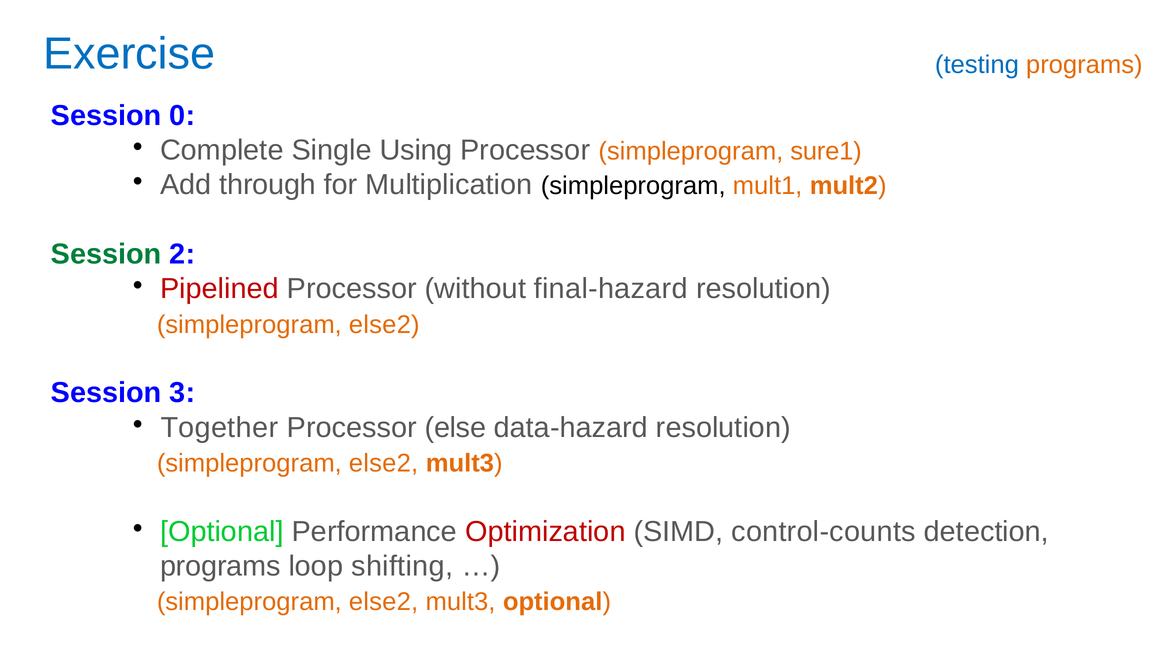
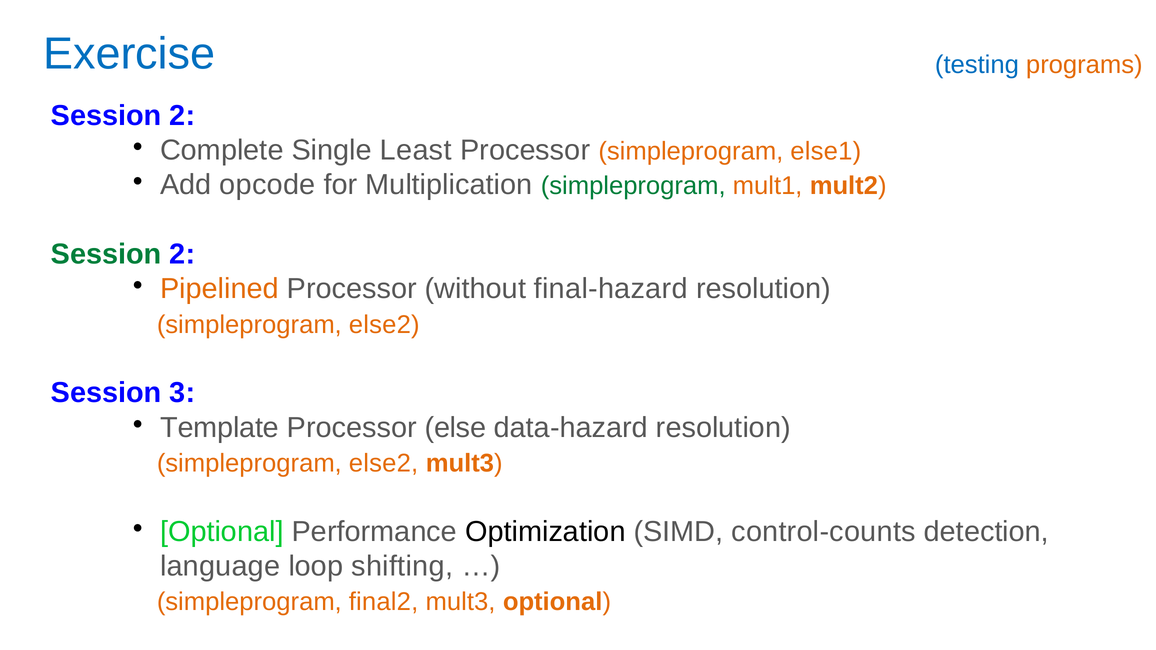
0 at (182, 116): 0 -> 2
Using: Using -> Least
sure1: sure1 -> else1
through: through -> opcode
simpleprogram at (633, 186) colour: black -> green
Pipelined colour: red -> orange
Together: Together -> Template
Optimization colour: red -> black
programs at (220, 566): programs -> language
else2 at (384, 602): else2 -> final2
